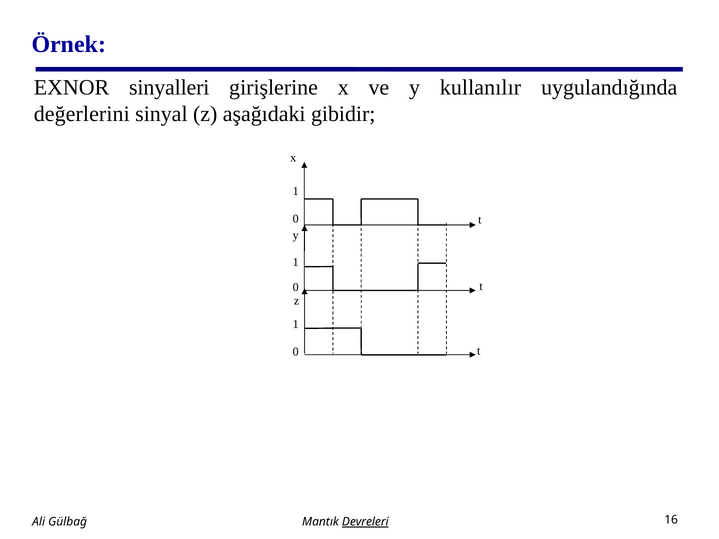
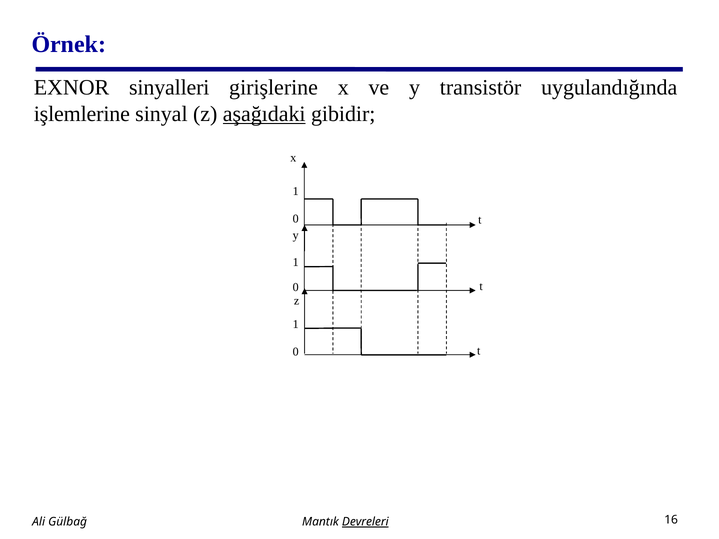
kullanılır: kullanılır -> transistör
değerlerini: değerlerini -> işlemlerine
aşağıdaki underline: none -> present
